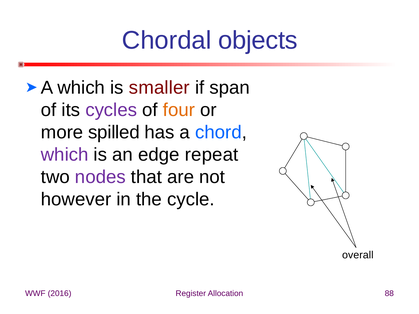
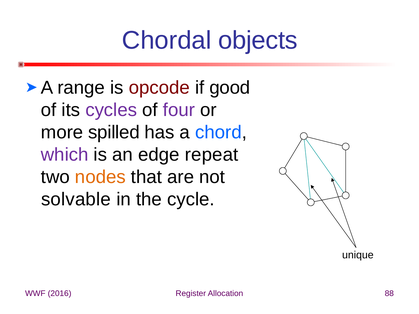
A which: which -> range
smaller: smaller -> opcode
span: span -> good
four colour: orange -> purple
nodes colour: purple -> orange
however: however -> solvable
overall: overall -> unique
